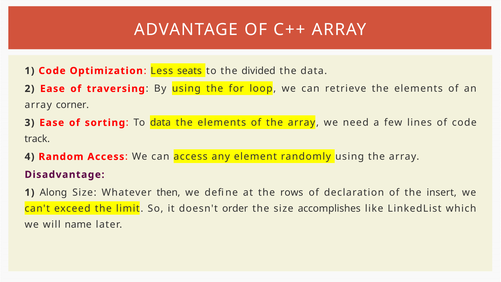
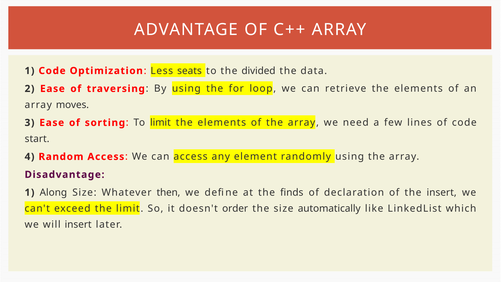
corner: corner -> moves
To data: data -> limit
track: track -> start
rows: rows -> finds
accomplishes: accomplishes -> automatically
will name: name -> insert
